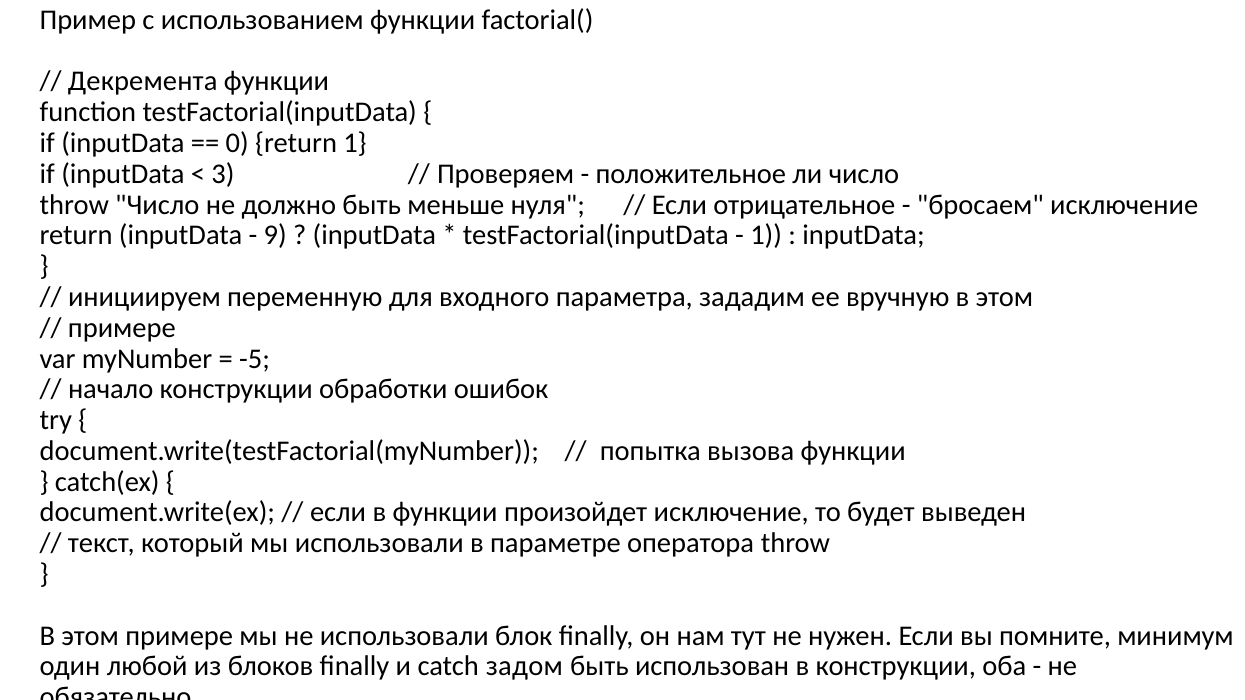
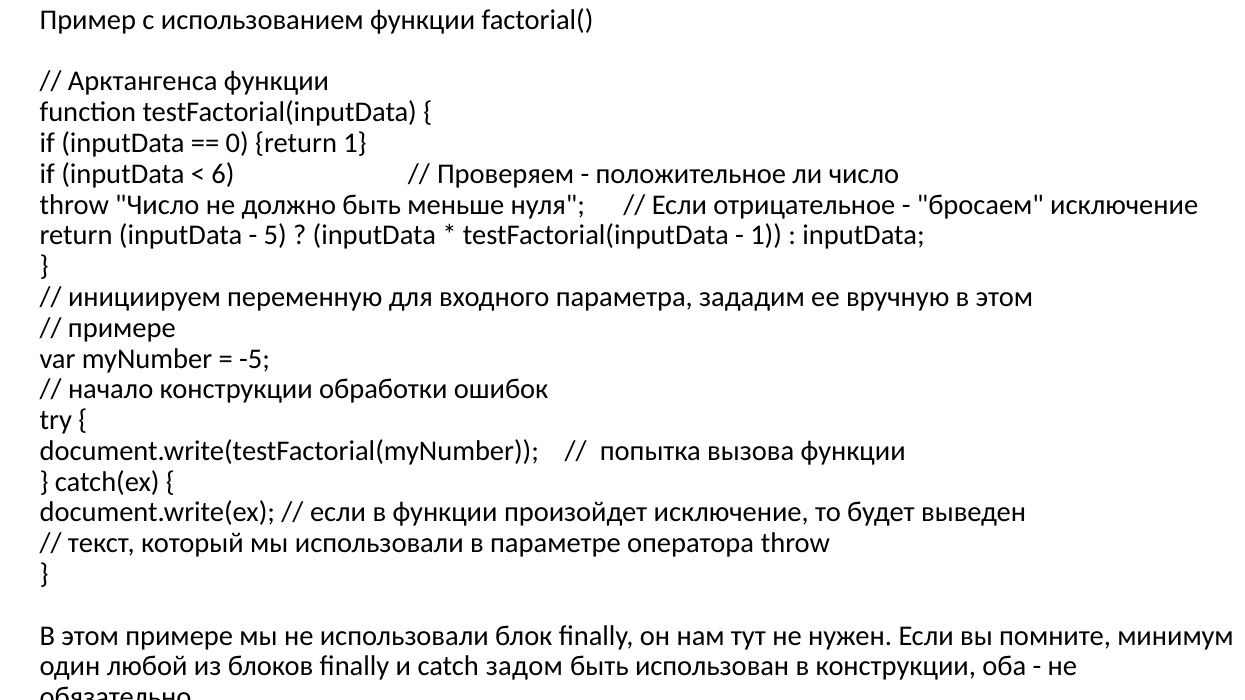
Декремента: Декремента -> Арктангенса
3: 3 -> 6
9: 9 -> 5
